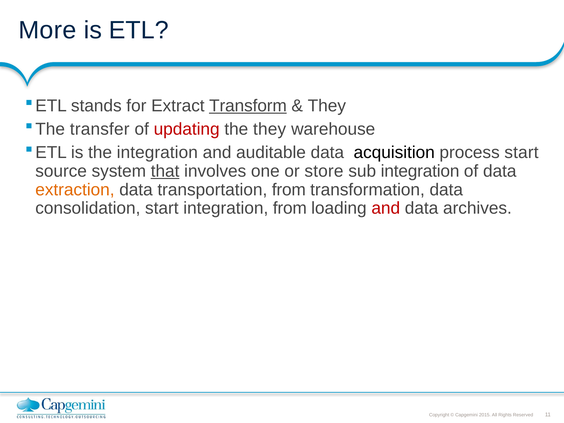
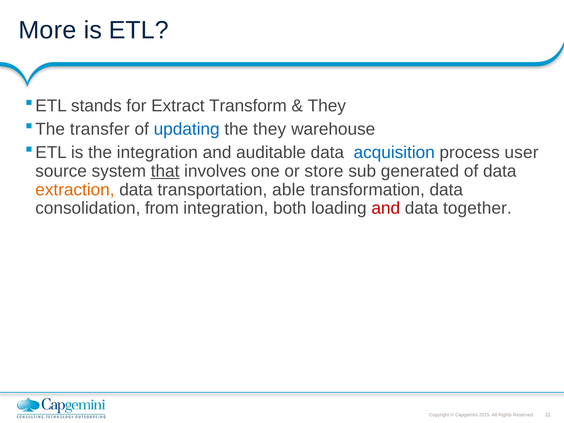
Transform underline: present -> none
updating colour: red -> blue
acquisition colour: black -> blue
process start: start -> user
sub integration: integration -> generated
transportation from: from -> able
consolidation start: start -> from
integration from: from -> both
archives: archives -> together
